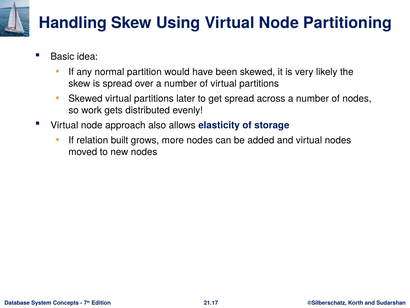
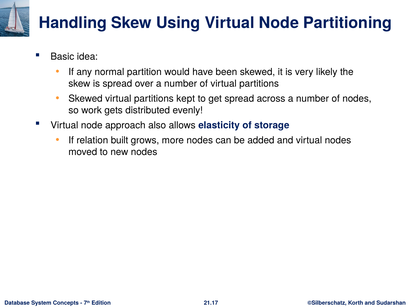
later: later -> kept
